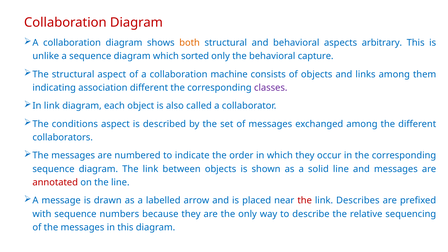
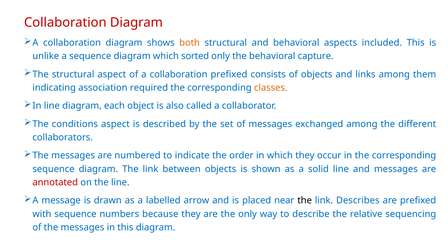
arbitrary: arbitrary -> included
collaboration machine: machine -> prefixed
association different: different -> required
classes colour: purple -> orange
In link: link -> line
the at (305, 201) colour: red -> black
